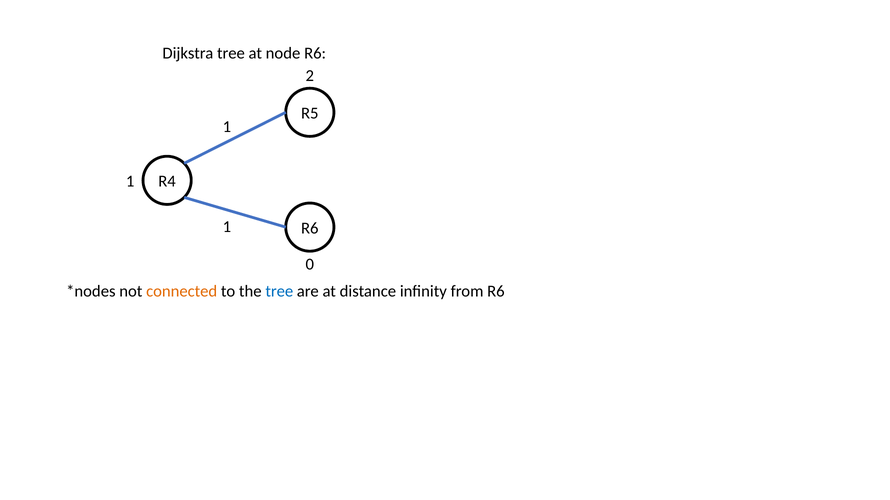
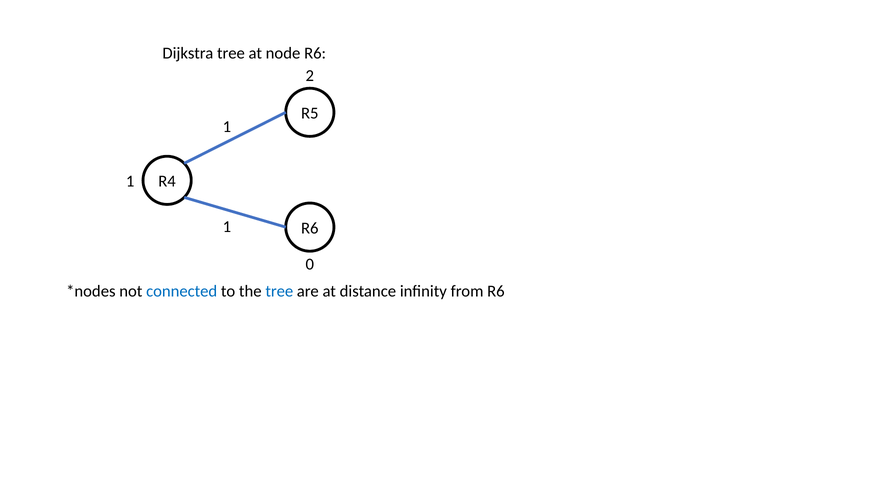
connected colour: orange -> blue
